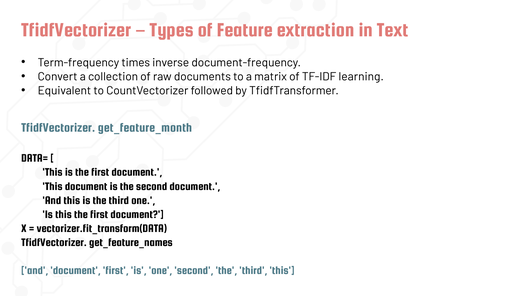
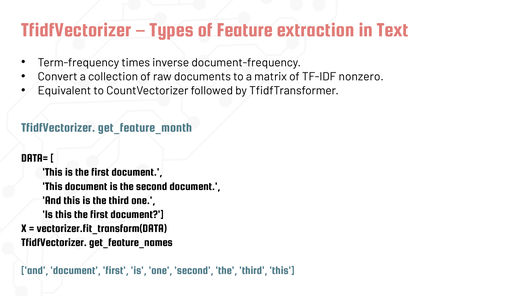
learning: learning -> nonzero
